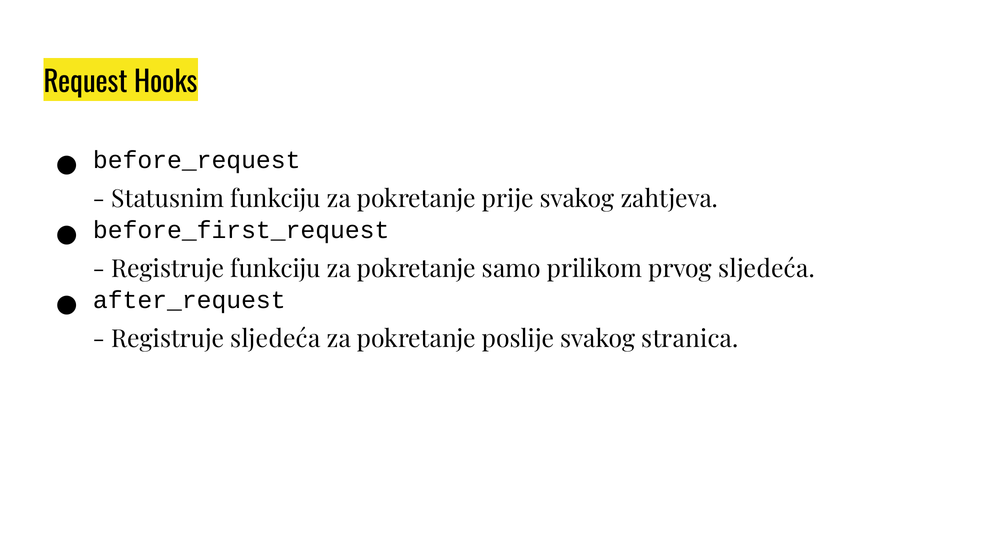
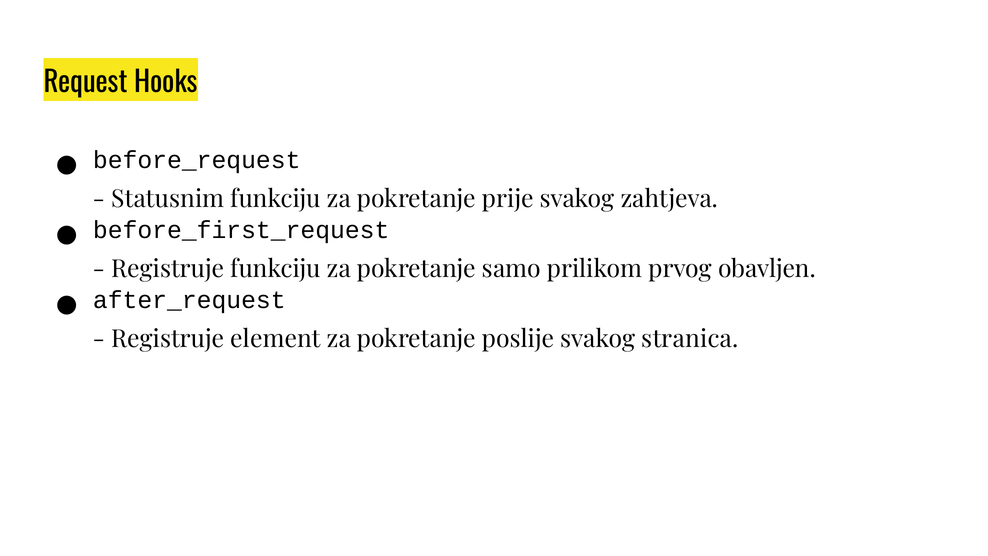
prvog sljedeća: sljedeća -> obavljen
Registruje sljedeća: sljedeća -> element
